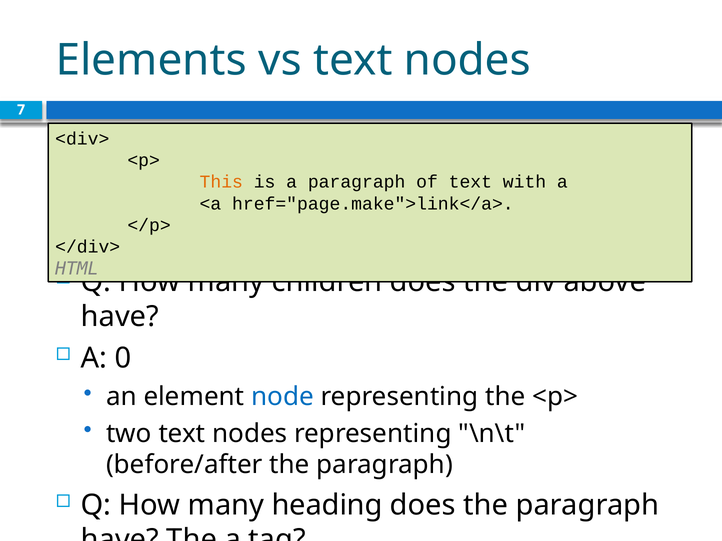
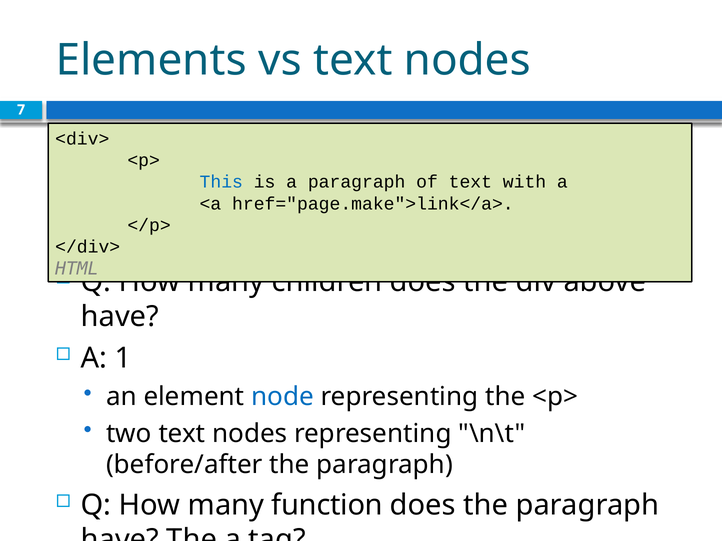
This colour: orange -> blue
0: 0 -> 1
heading: heading -> function
